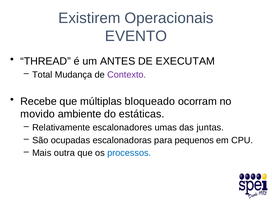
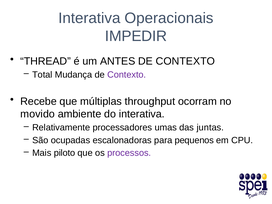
Existirem at (89, 18): Existirem -> Interativa
EVENTO: EVENTO -> IMPEDIR
EXECUTAM at (185, 61): EXECUTAM -> CONTEXTO
bloqueado: bloqueado -> throughput
do estáticas: estáticas -> interativa
escalonadores: escalonadores -> processadores
outra: outra -> piloto
processos colour: blue -> purple
